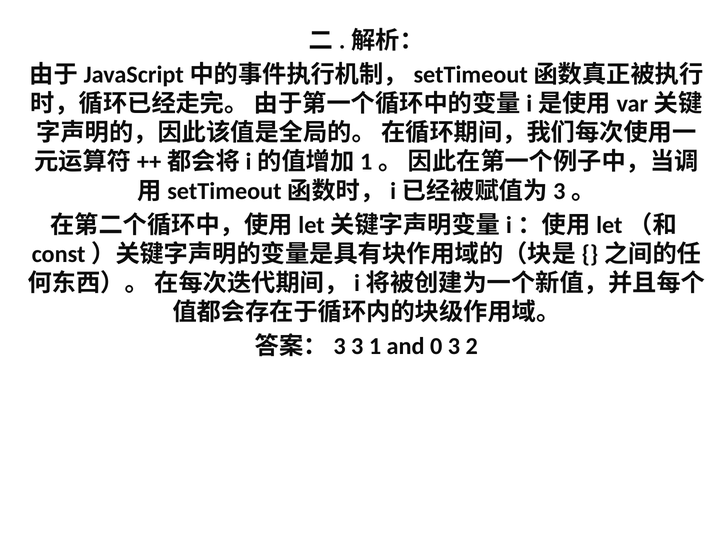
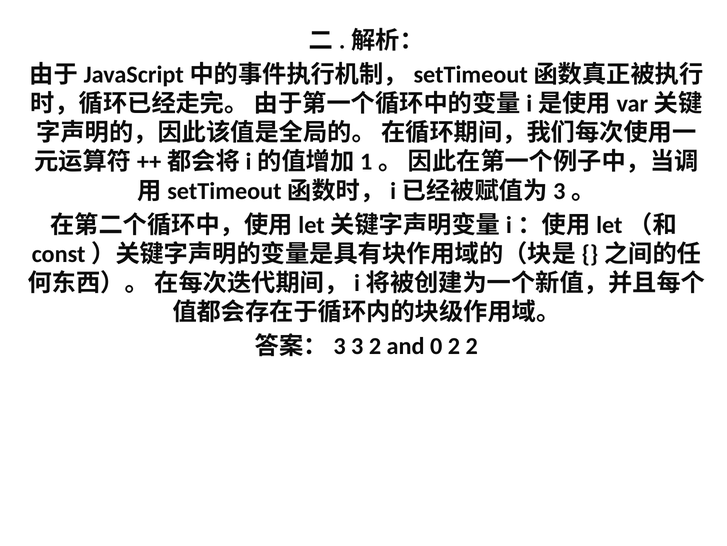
3 1: 1 -> 2
0 3: 3 -> 2
